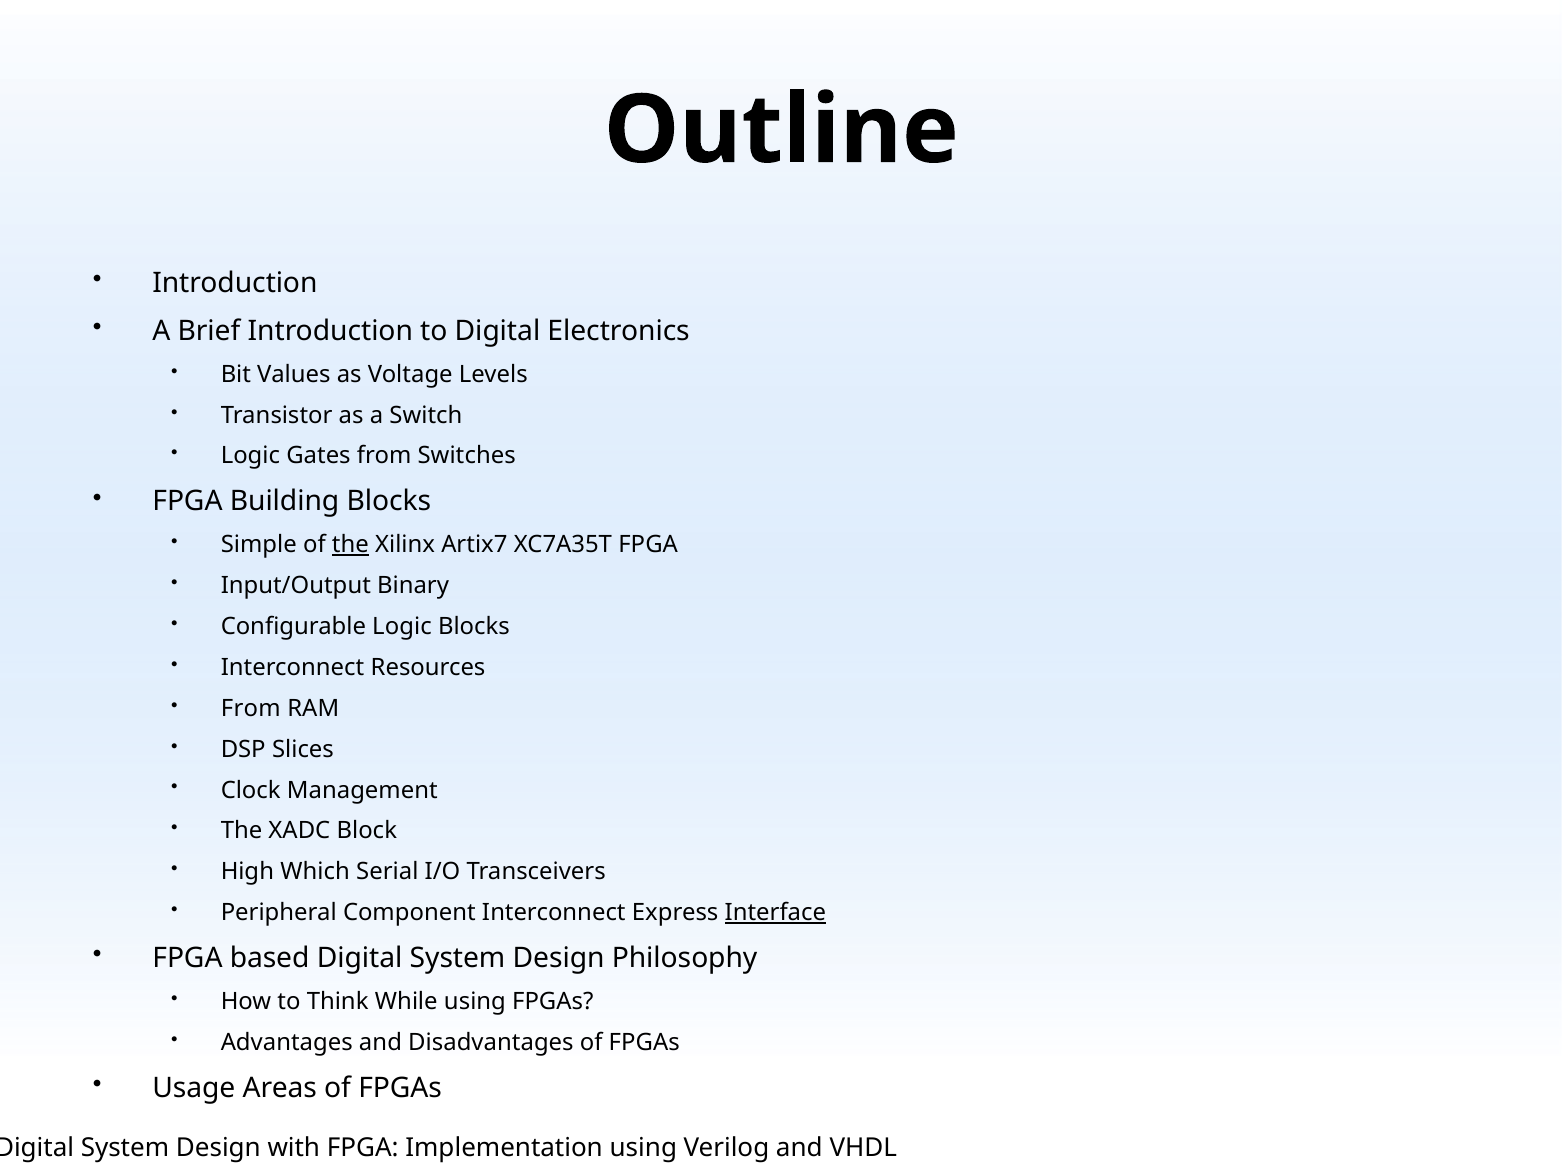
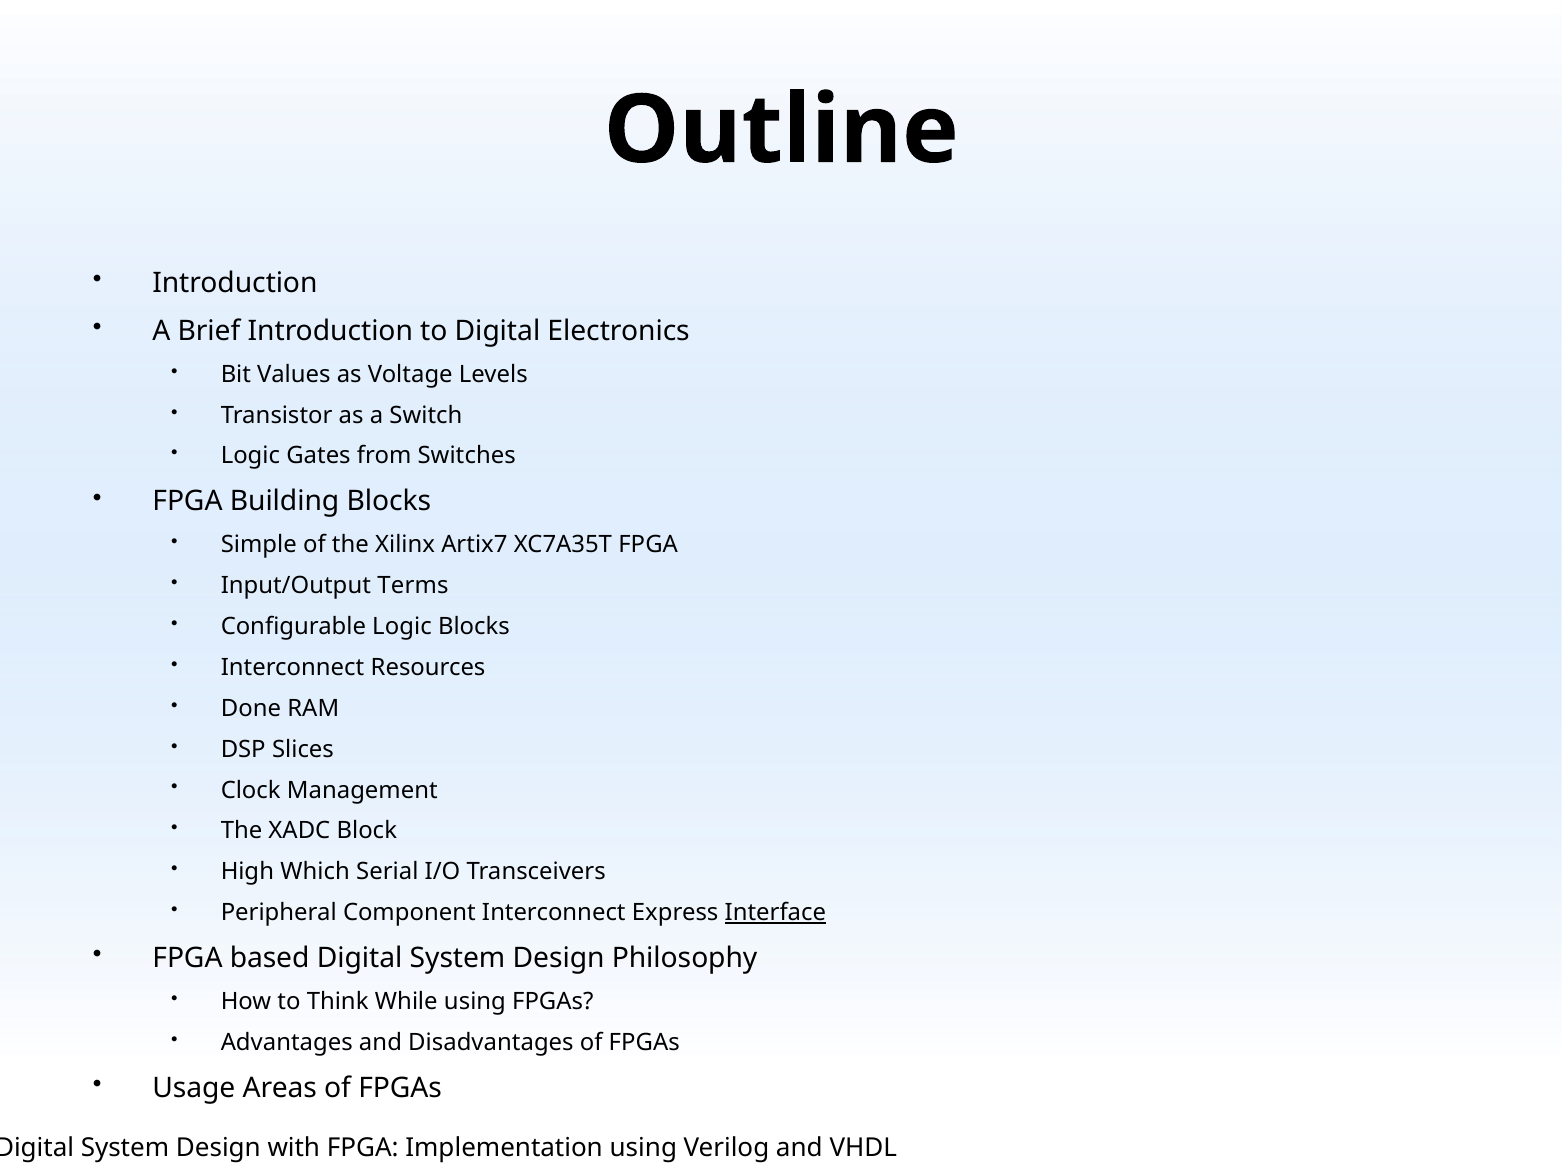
the at (350, 544) underline: present -> none
Binary: Binary -> Terms
From at (251, 708): From -> Done
